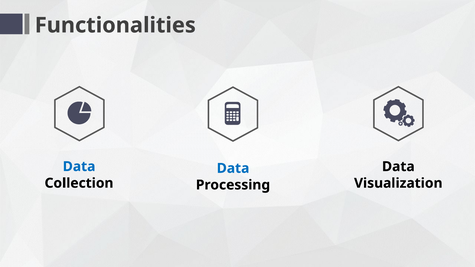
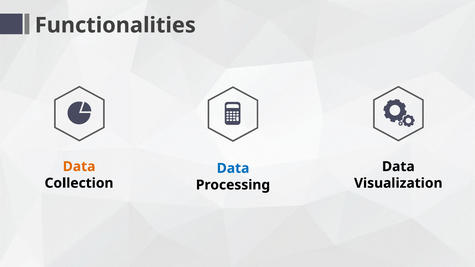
Data at (79, 167) colour: blue -> orange
